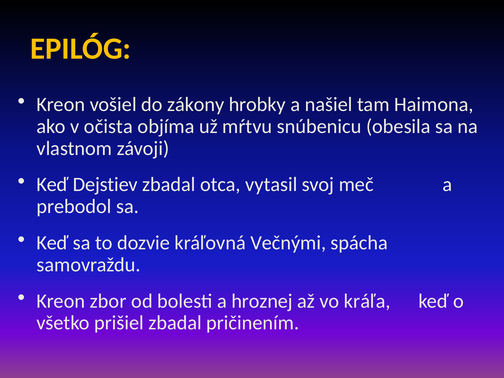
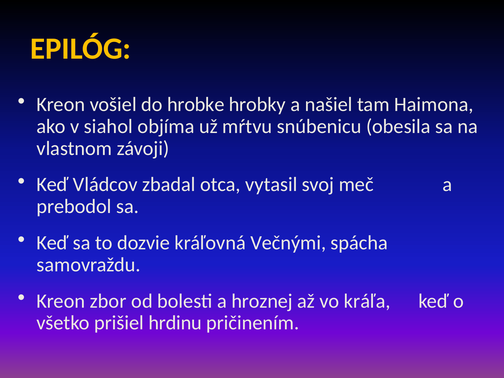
zákony: zákony -> hrobke
očista: očista -> siahol
Dejstiev: Dejstiev -> Vládcov
prišiel zbadal: zbadal -> hrdinu
